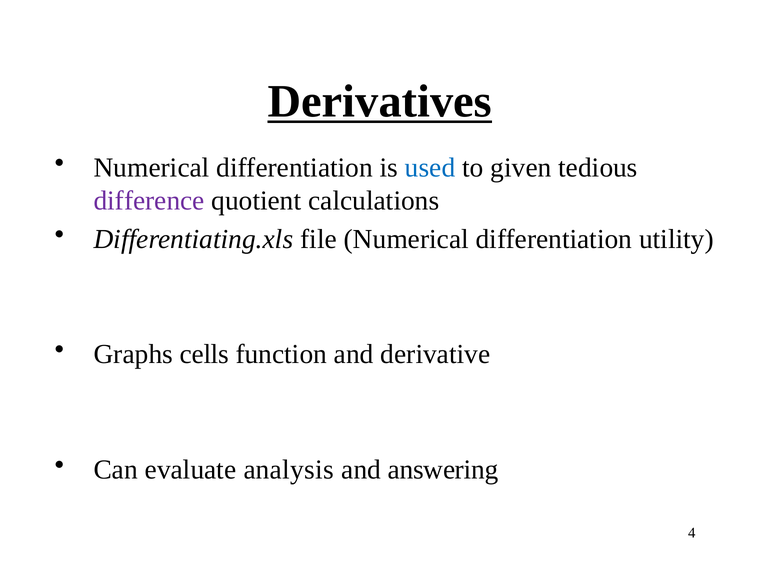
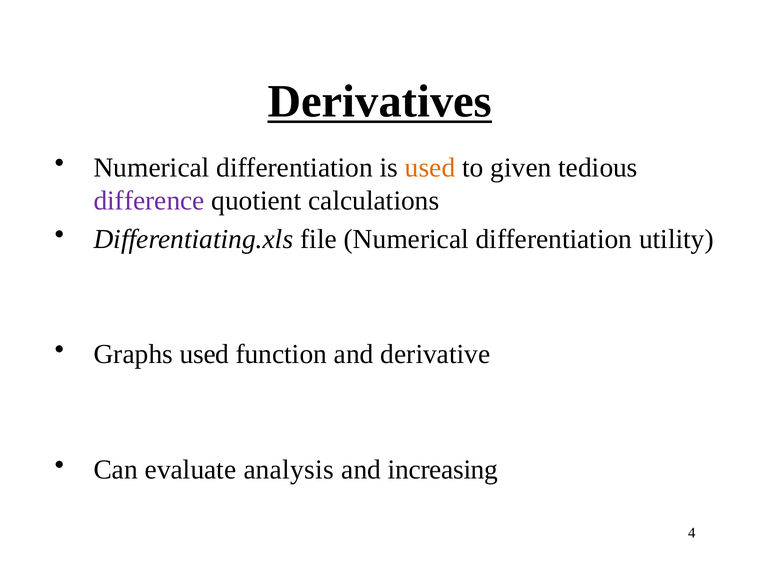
used at (430, 168) colour: blue -> orange
Graphs cells: cells -> used
answering: answering -> increasing
